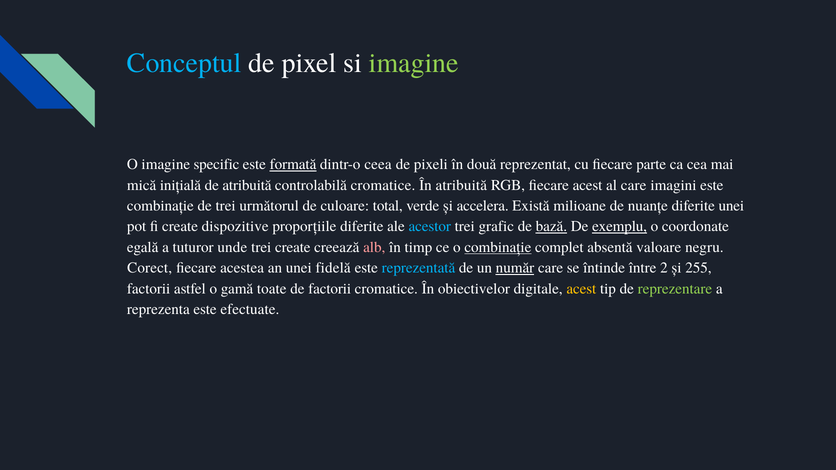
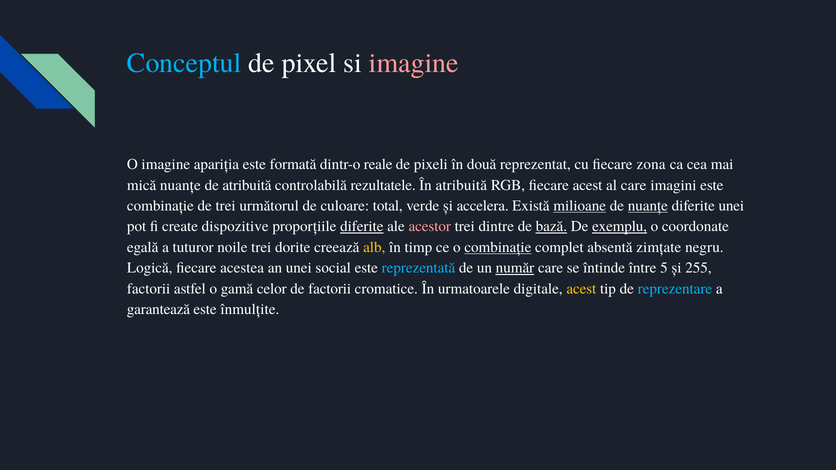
imagine at (414, 63) colour: light green -> pink
specific: specific -> apariția
formată underline: present -> none
ceea: ceea -> reale
parte: parte -> zona
mică inițială: inițială -> nuanțe
controlabilă cromatice: cromatice -> rezultatele
milioane underline: none -> present
nuanțe at (648, 206) underline: none -> present
diferite at (362, 227) underline: none -> present
acestor colour: light blue -> pink
grafic: grafic -> dintre
unde: unde -> noile
trei create: create -> dorite
alb colour: pink -> yellow
valoare: valoare -> zimțate
Corect: Corect -> Logică
fidelă: fidelă -> social
2: 2 -> 5
toate: toate -> celor
obiectivelor: obiectivelor -> urmatoarele
reprezentare colour: light green -> light blue
reprezenta: reprezenta -> garantează
efectuate: efectuate -> înmulțite
